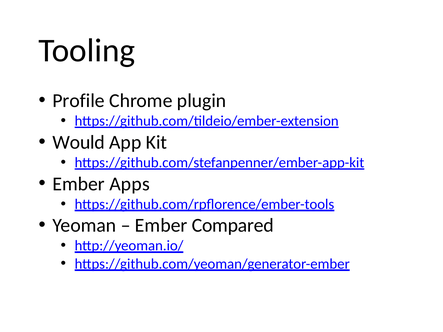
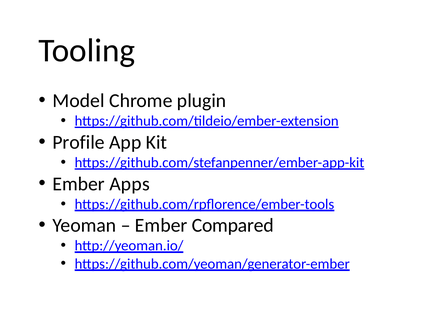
Profile: Profile -> Model
Would: Would -> Profile
